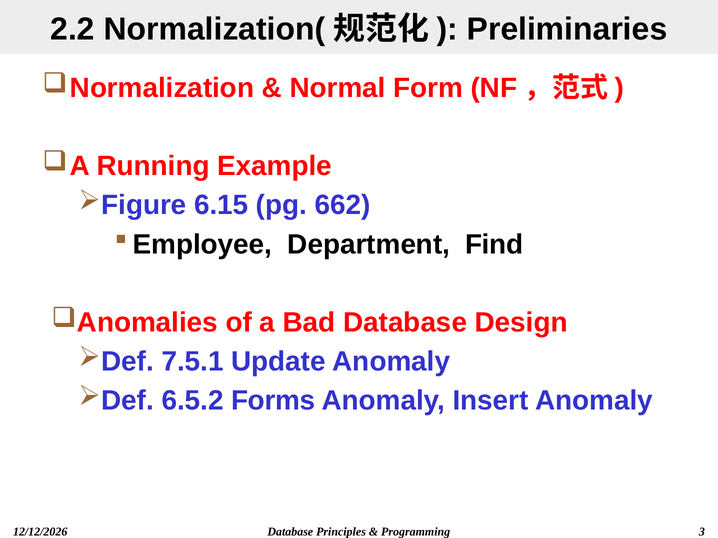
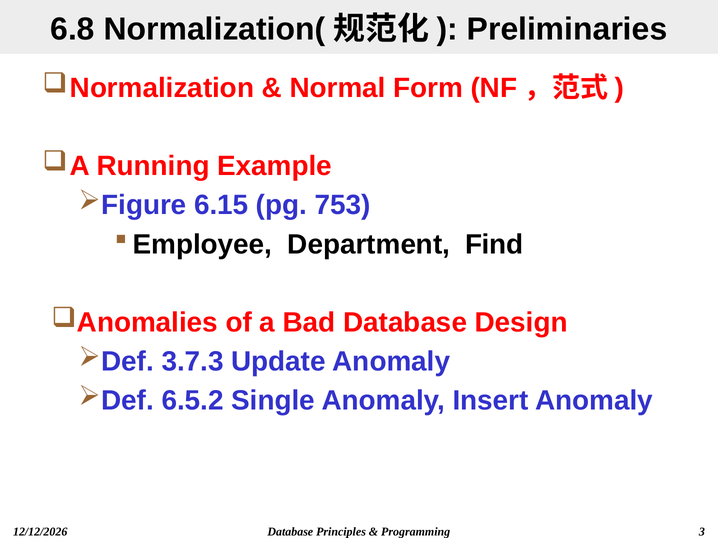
2.2: 2.2 -> 6.8
662: 662 -> 753
7.5.1: 7.5.1 -> 3.7.3
Forms: Forms -> Single
